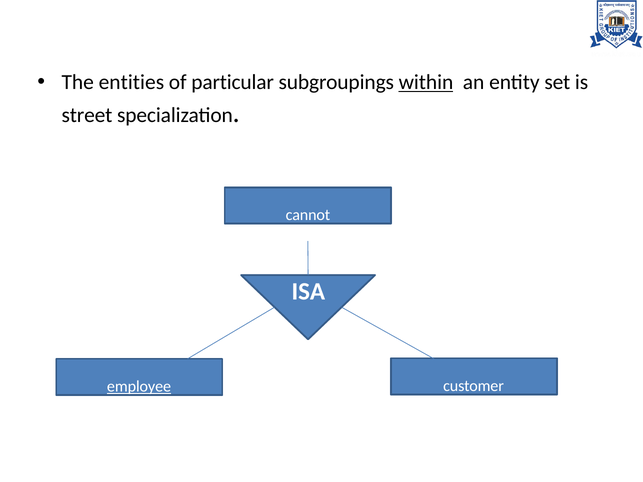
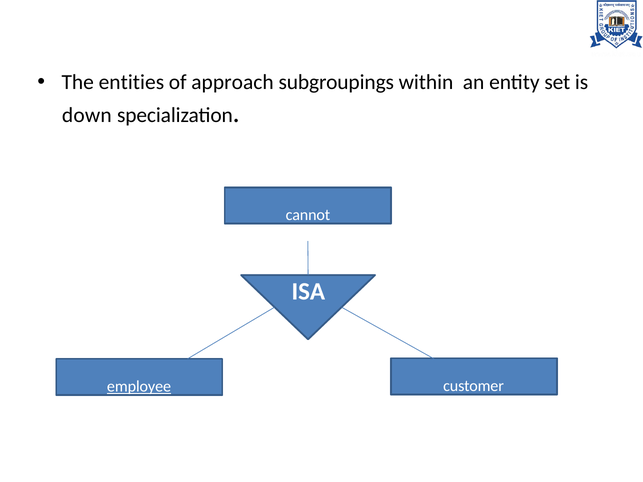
particular: particular -> approach
within underline: present -> none
street: street -> down
